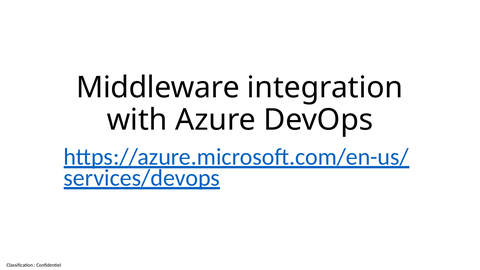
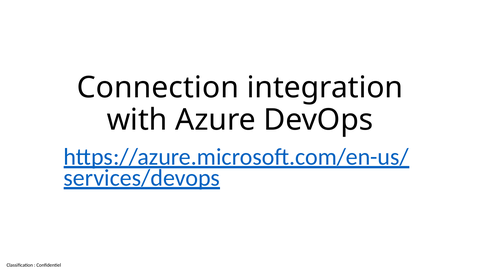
Middleware: Middleware -> Connection
